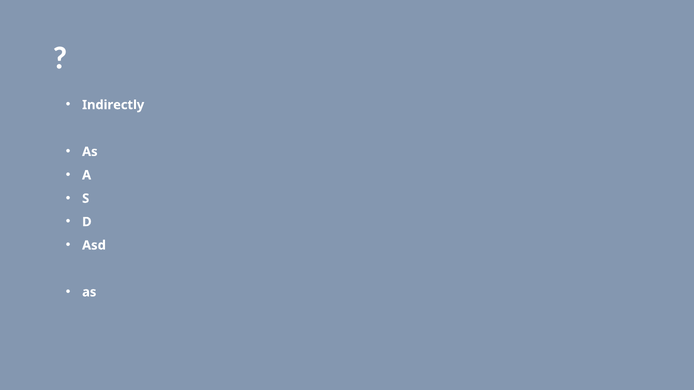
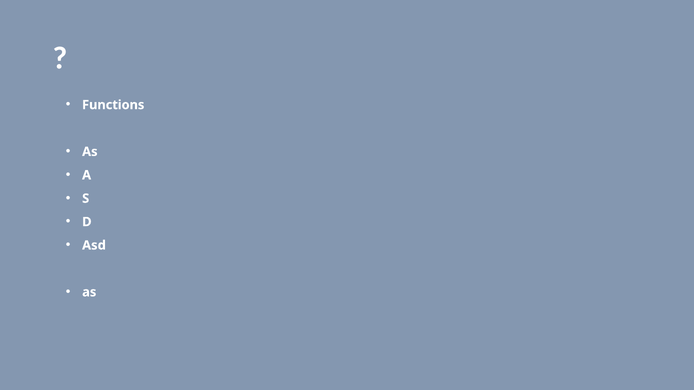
Indirectly: Indirectly -> Functions
